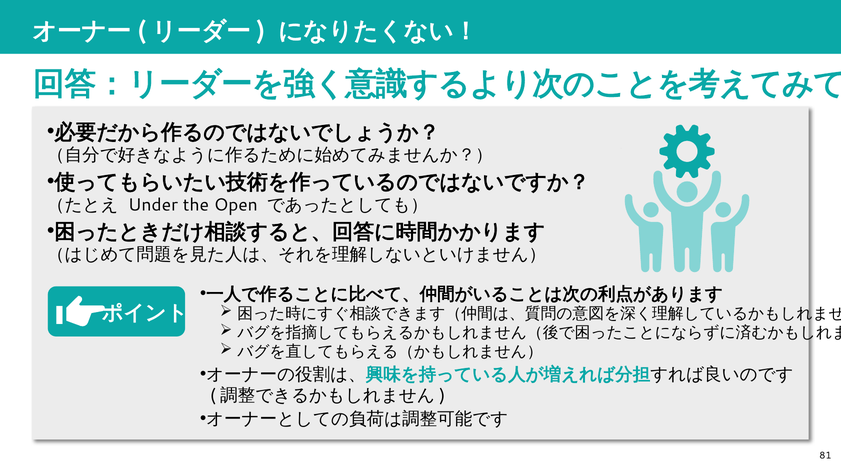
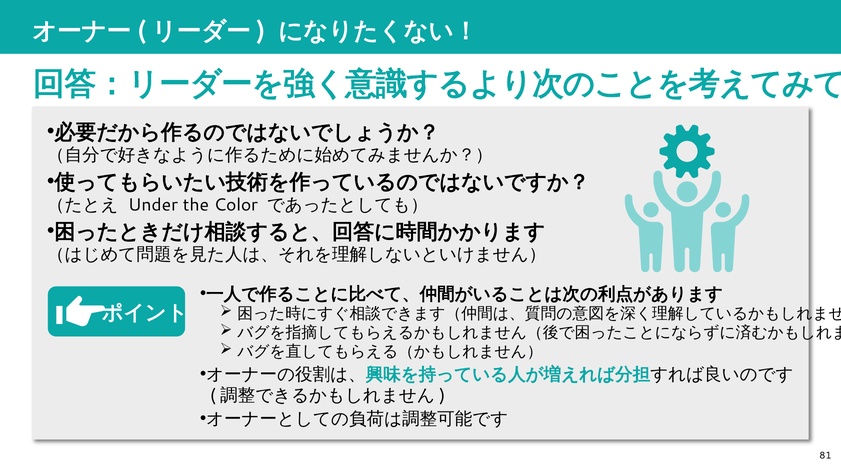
Open: Open -> Color
